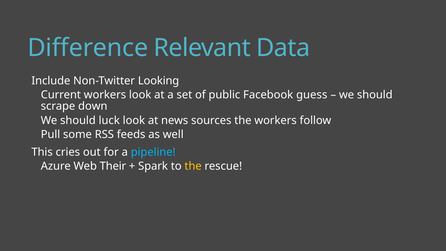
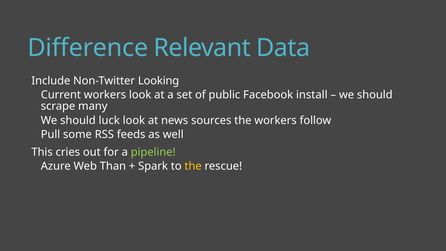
guess: guess -> install
down: down -> many
pipeline colour: light blue -> light green
Their: Their -> Than
